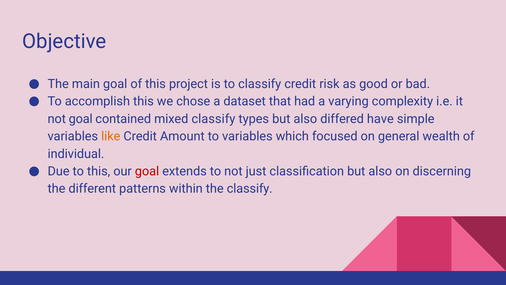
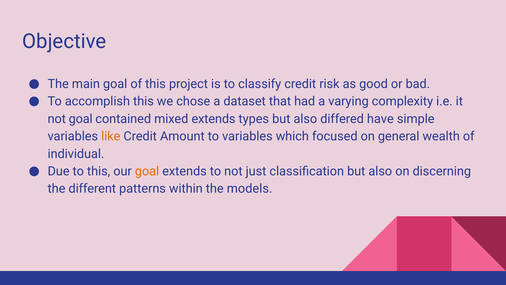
mixed classify: classify -> extends
goal at (147, 171) colour: red -> orange
the classify: classify -> models
